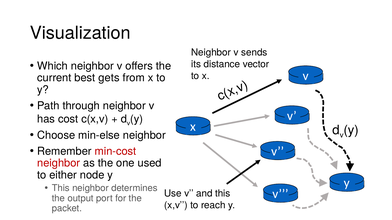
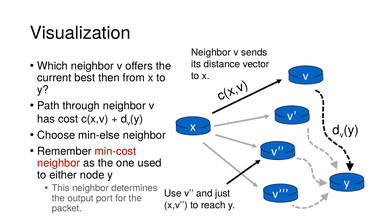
gets: gets -> then
and this: this -> just
